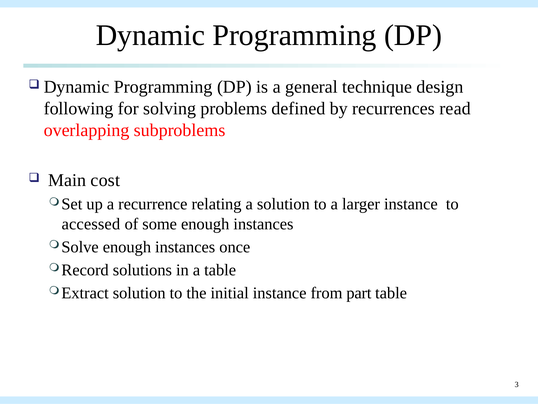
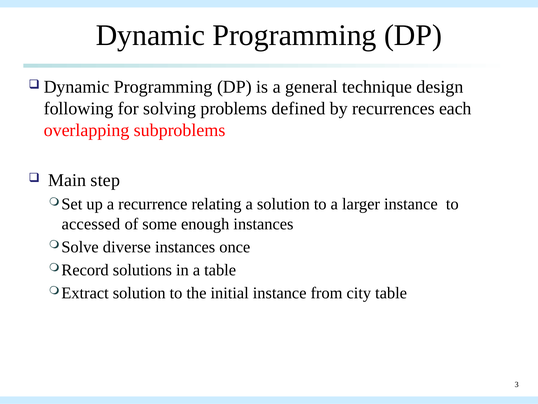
read: read -> each
cost: cost -> step
enough at (127, 247): enough -> diverse
part: part -> city
